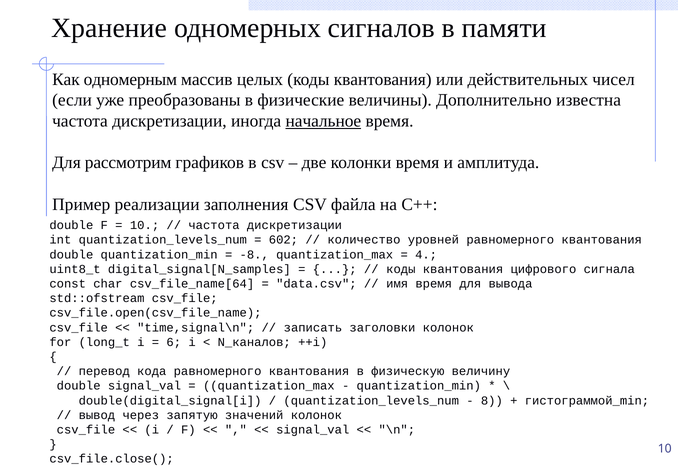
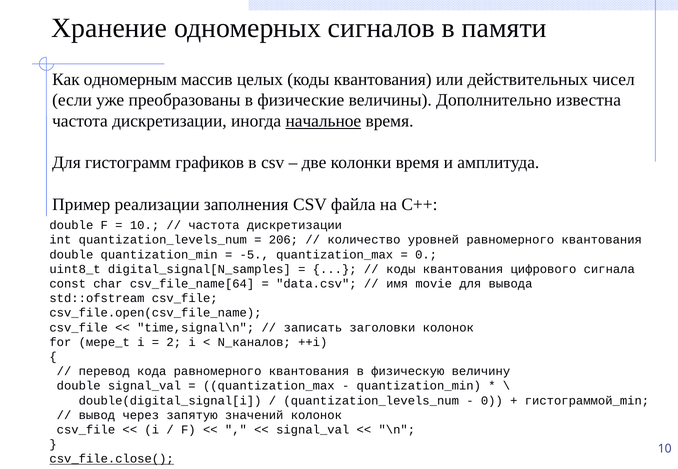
рассмотрим: рассмотрим -> гистограмм
602: 602 -> 206
-8: -8 -> -5
4 at (426, 255): 4 -> 0
имя время: время -> movie
long_t: long_t -> мере_t
6: 6 -> 2
8 at (492, 401): 8 -> 0
csv_file.close( underline: none -> present
